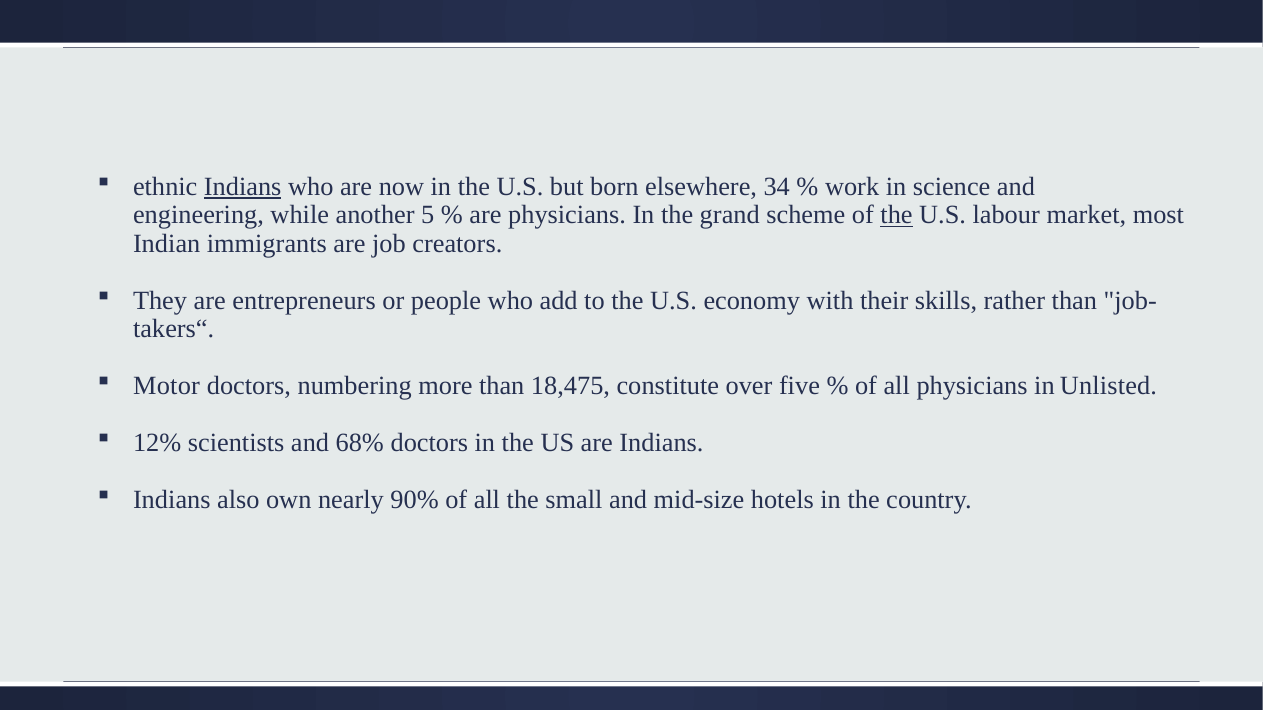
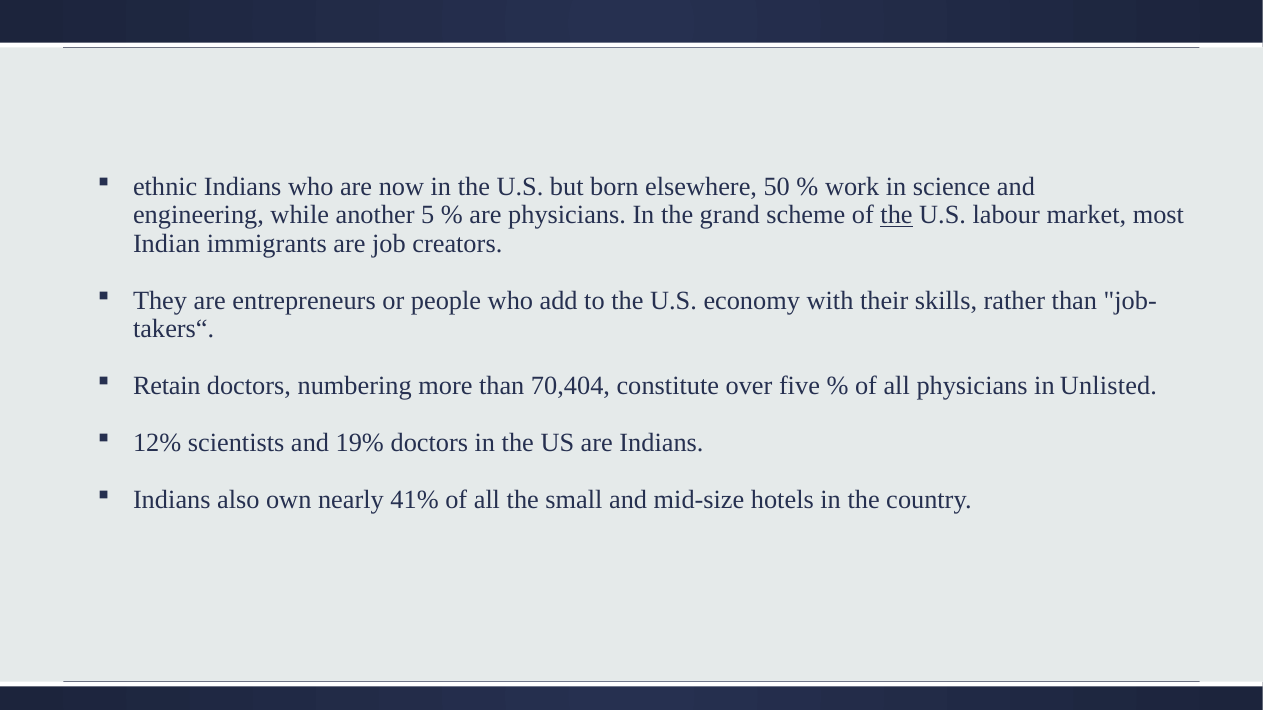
Indians at (243, 187) underline: present -> none
34: 34 -> 50
Motor: Motor -> Retain
18,475: 18,475 -> 70,404
68%: 68% -> 19%
90%: 90% -> 41%
